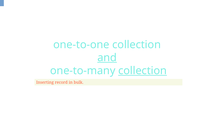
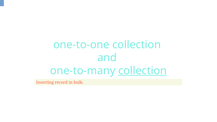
and underline: present -> none
